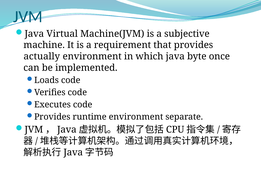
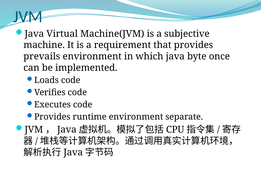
actually: actually -> prevails
